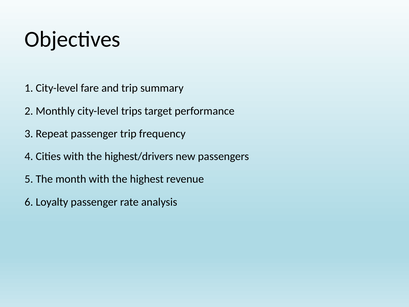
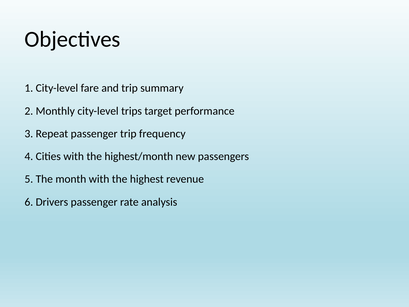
highest/drivers: highest/drivers -> highest/month
Loyalty: Loyalty -> Drivers
